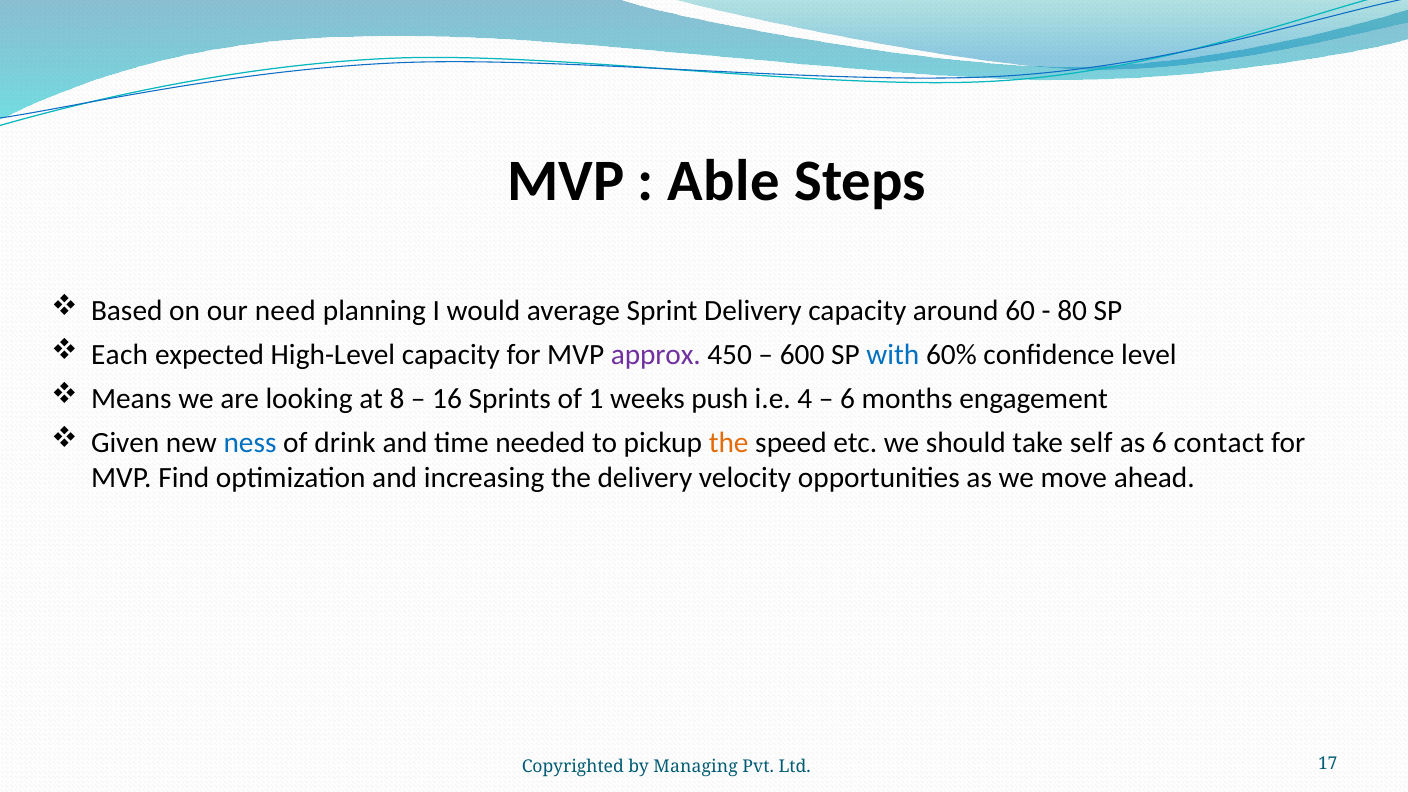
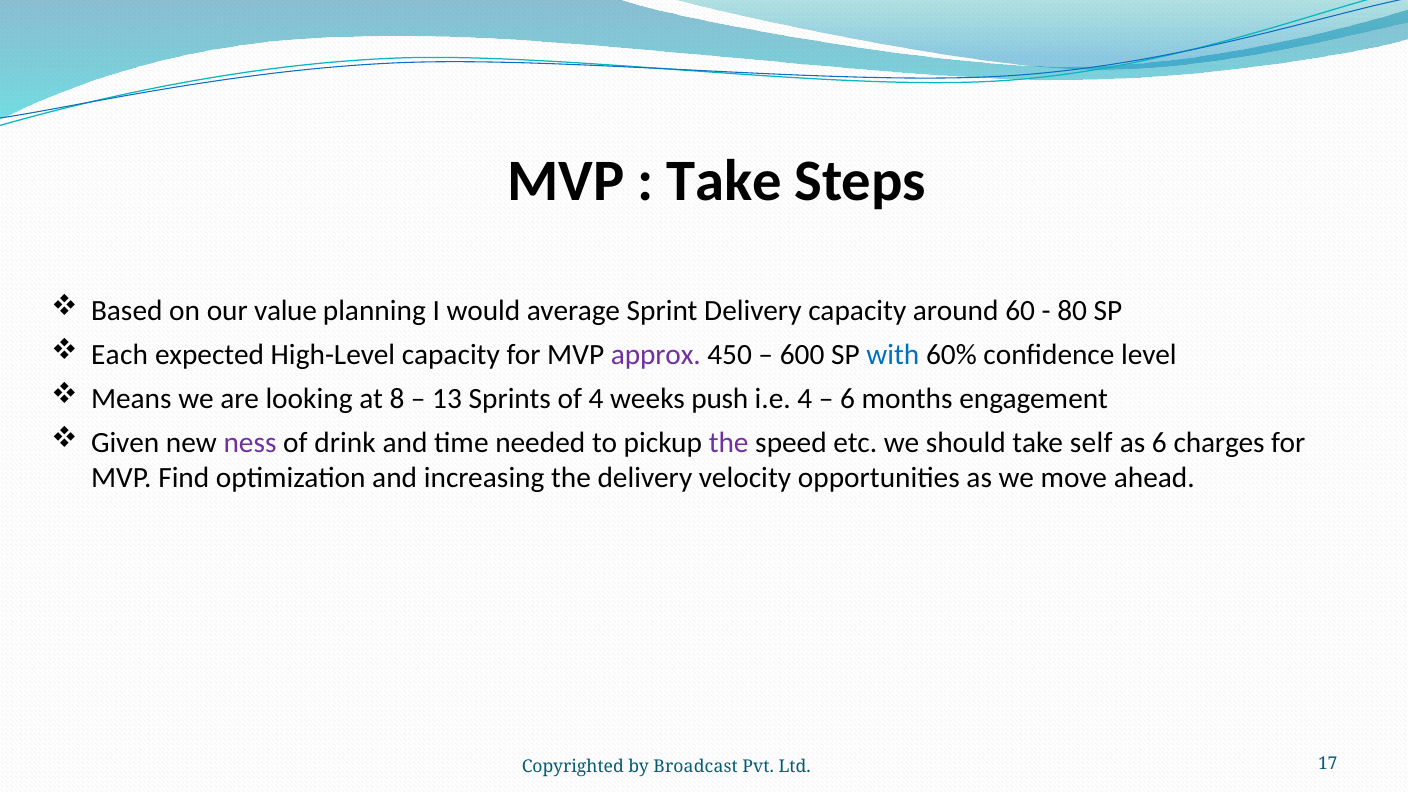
Able at (724, 181): Able -> Take
need: need -> value
16: 16 -> 13
of 1: 1 -> 4
ness colour: blue -> purple
the at (729, 443) colour: orange -> purple
contact: contact -> charges
Managing: Managing -> Broadcast
